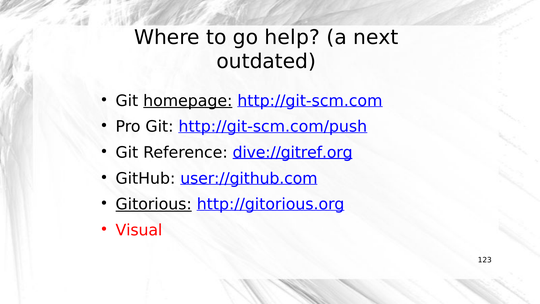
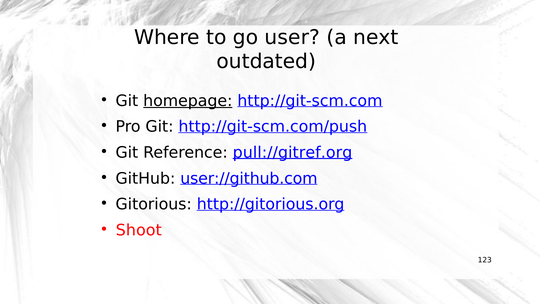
help: help -> user
dive://gitref.org: dive://gitref.org -> pull://gitref.org
Gitorious underline: present -> none
Visual: Visual -> Shoot
